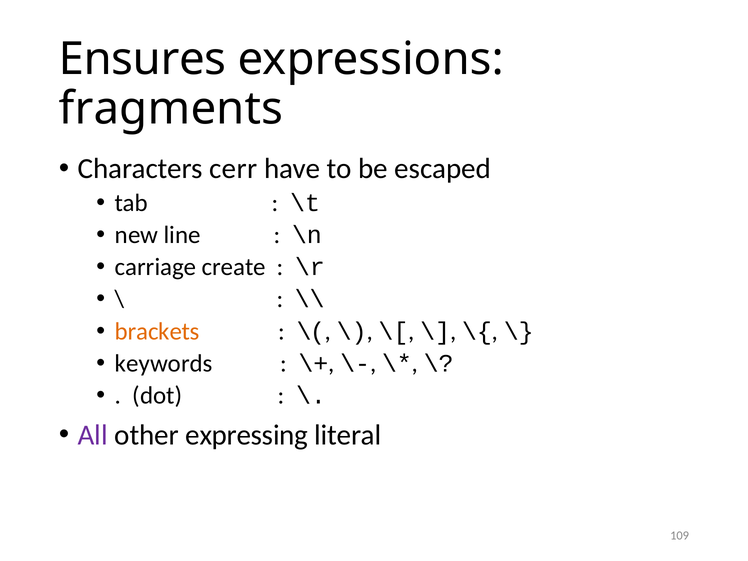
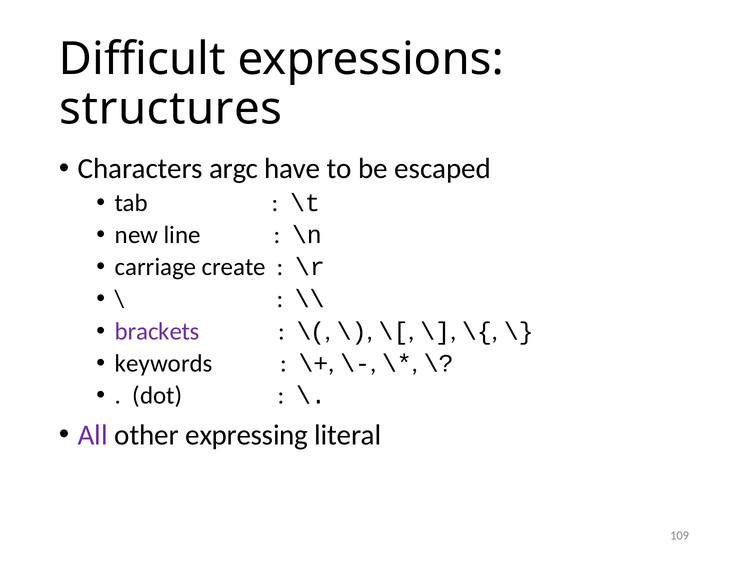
Ensures: Ensures -> Difficult
fragments: fragments -> structures
cerr: cerr -> argc
brackets colour: orange -> purple
